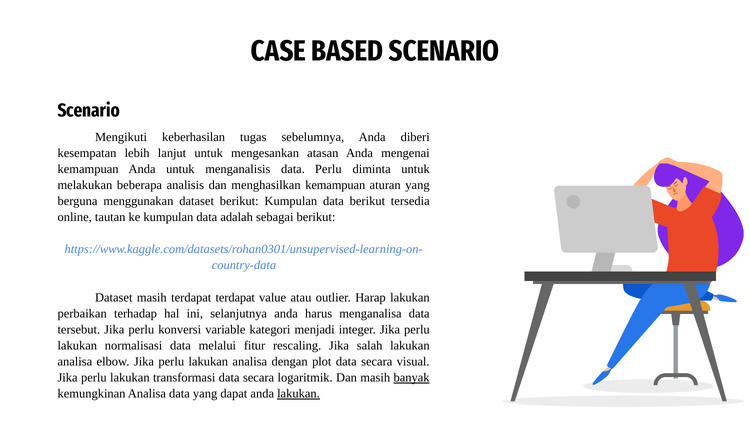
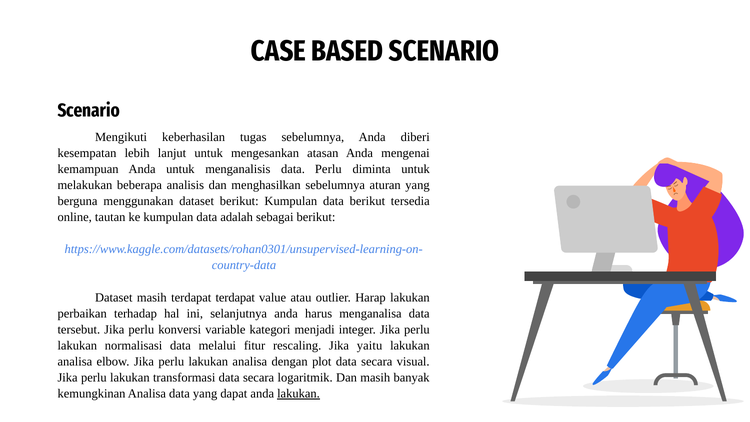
menghasilkan kemampuan: kemampuan -> sebelumnya
salah: salah -> yaitu
banyak underline: present -> none
